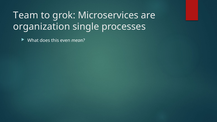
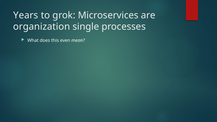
Team: Team -> Years
